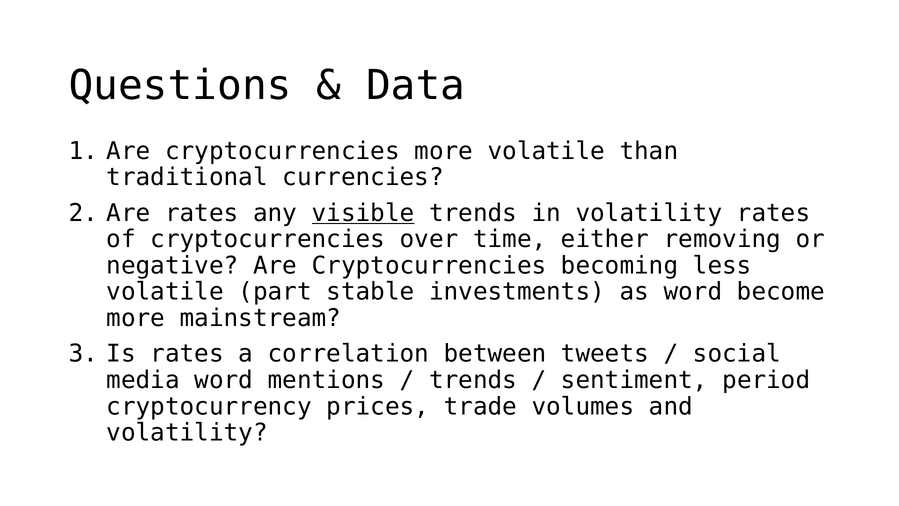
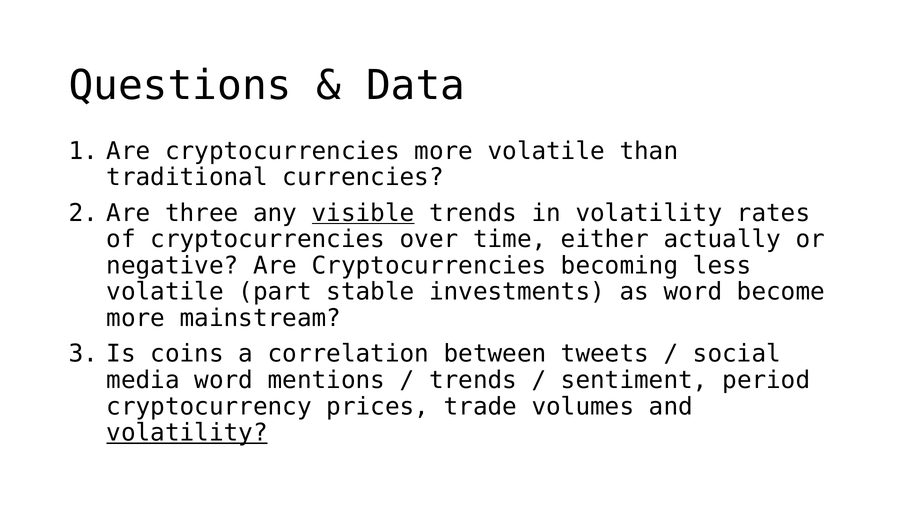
Are rates: rates -> three
removing: removing -> actually
Is rates: rates -> coins
volatility at (187, 433) underline: none -> present
